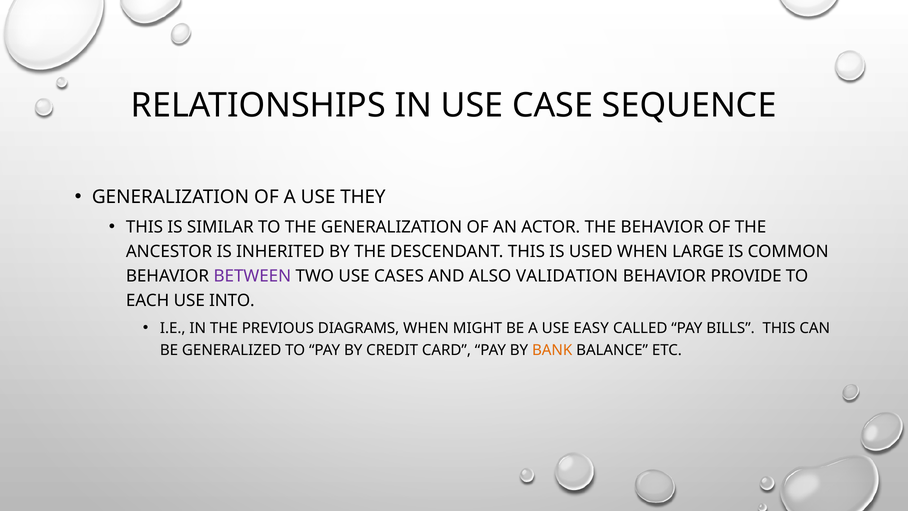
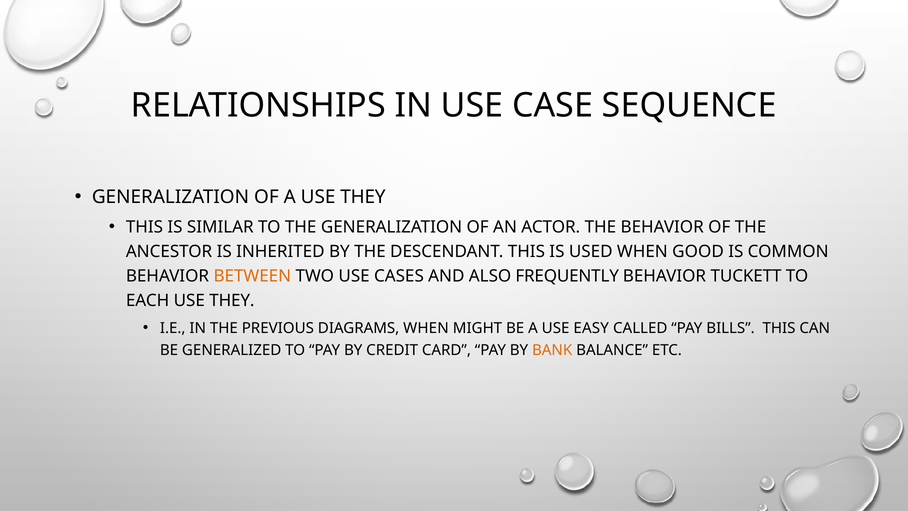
LARGE: LARGE -> GOOD
BETWEEN colour: purple -> orange
VALIDATION: VALIDATION -> FREQUENTLY
PROVIDE: PROVIDE -> TUCKETT
EACH USE INTO: INTO -> THEY
